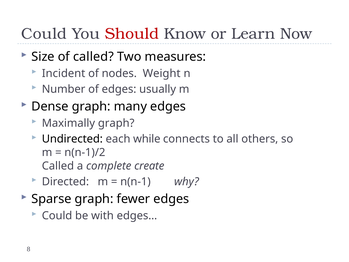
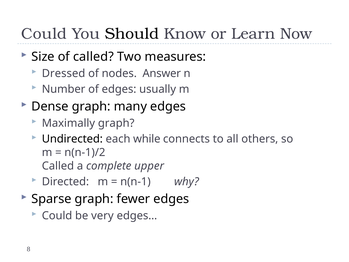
Should colour: red -> black
Incident: Incident -> Dressed
Weight: Weight -> Answer
create: create -> upper
with: with -> very
